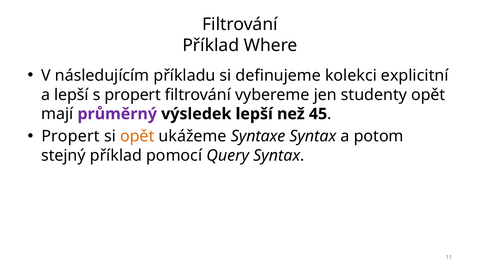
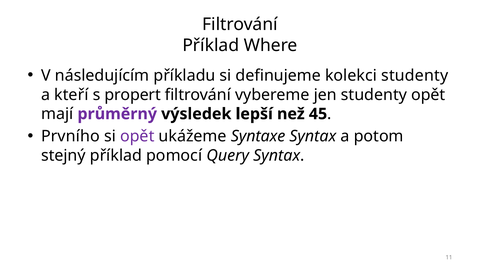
kolekci explicitní: explicitní -> studenty
a lepší: lepší -> kteří
Propert at (70, 136): Propert -> Prvního
opět at (137, 136) colour: orange -> purple
